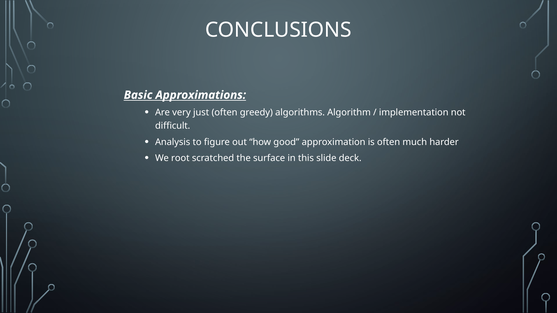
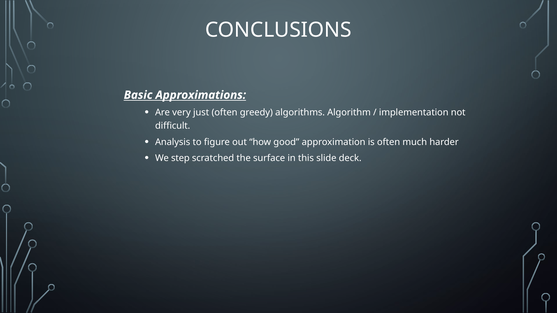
root: root -> step
